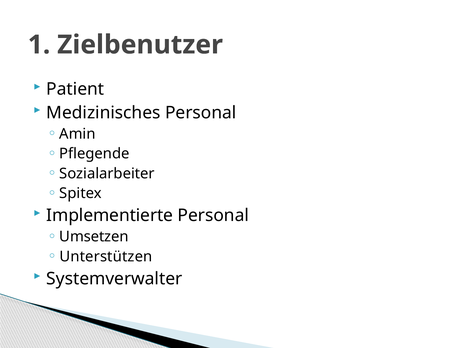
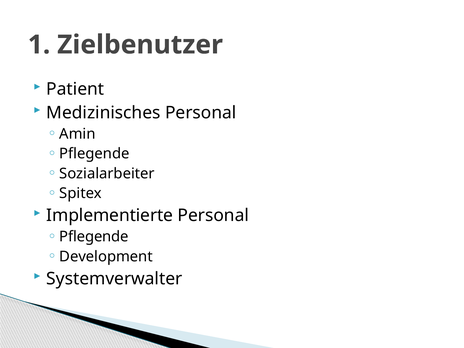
Umsetzen at (94, 237): Umsetzen -> Pflegende
Unterstützen: Unterstützen -> Development
